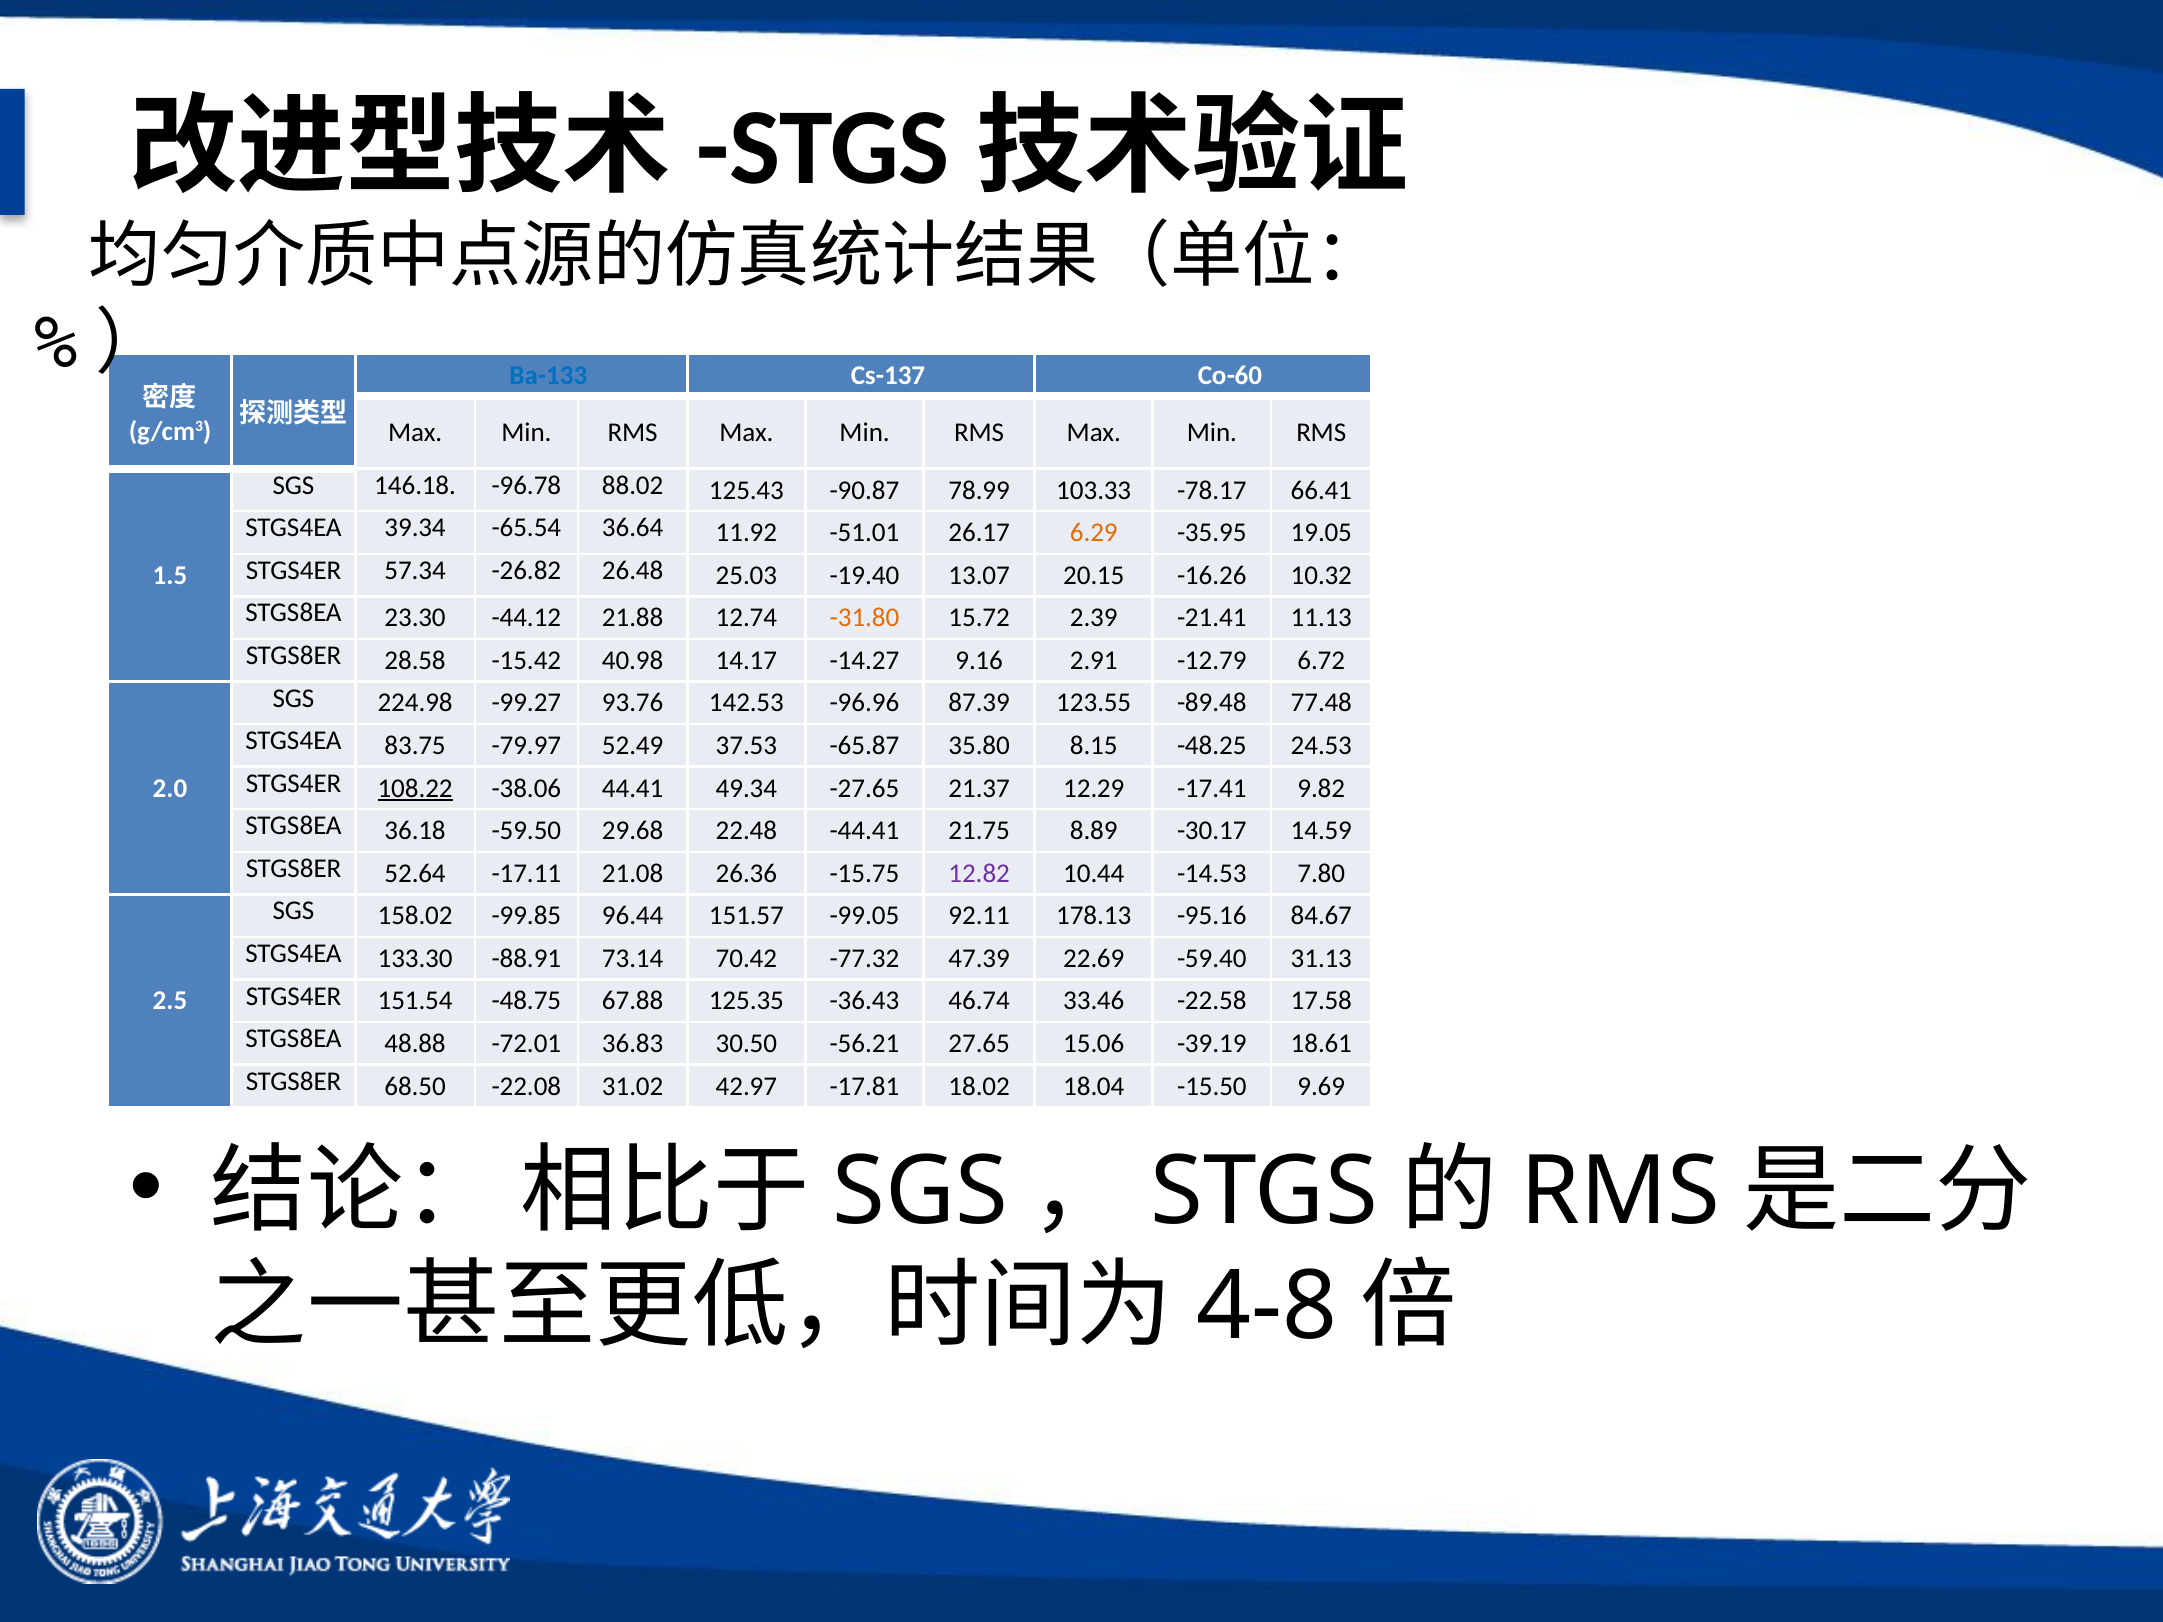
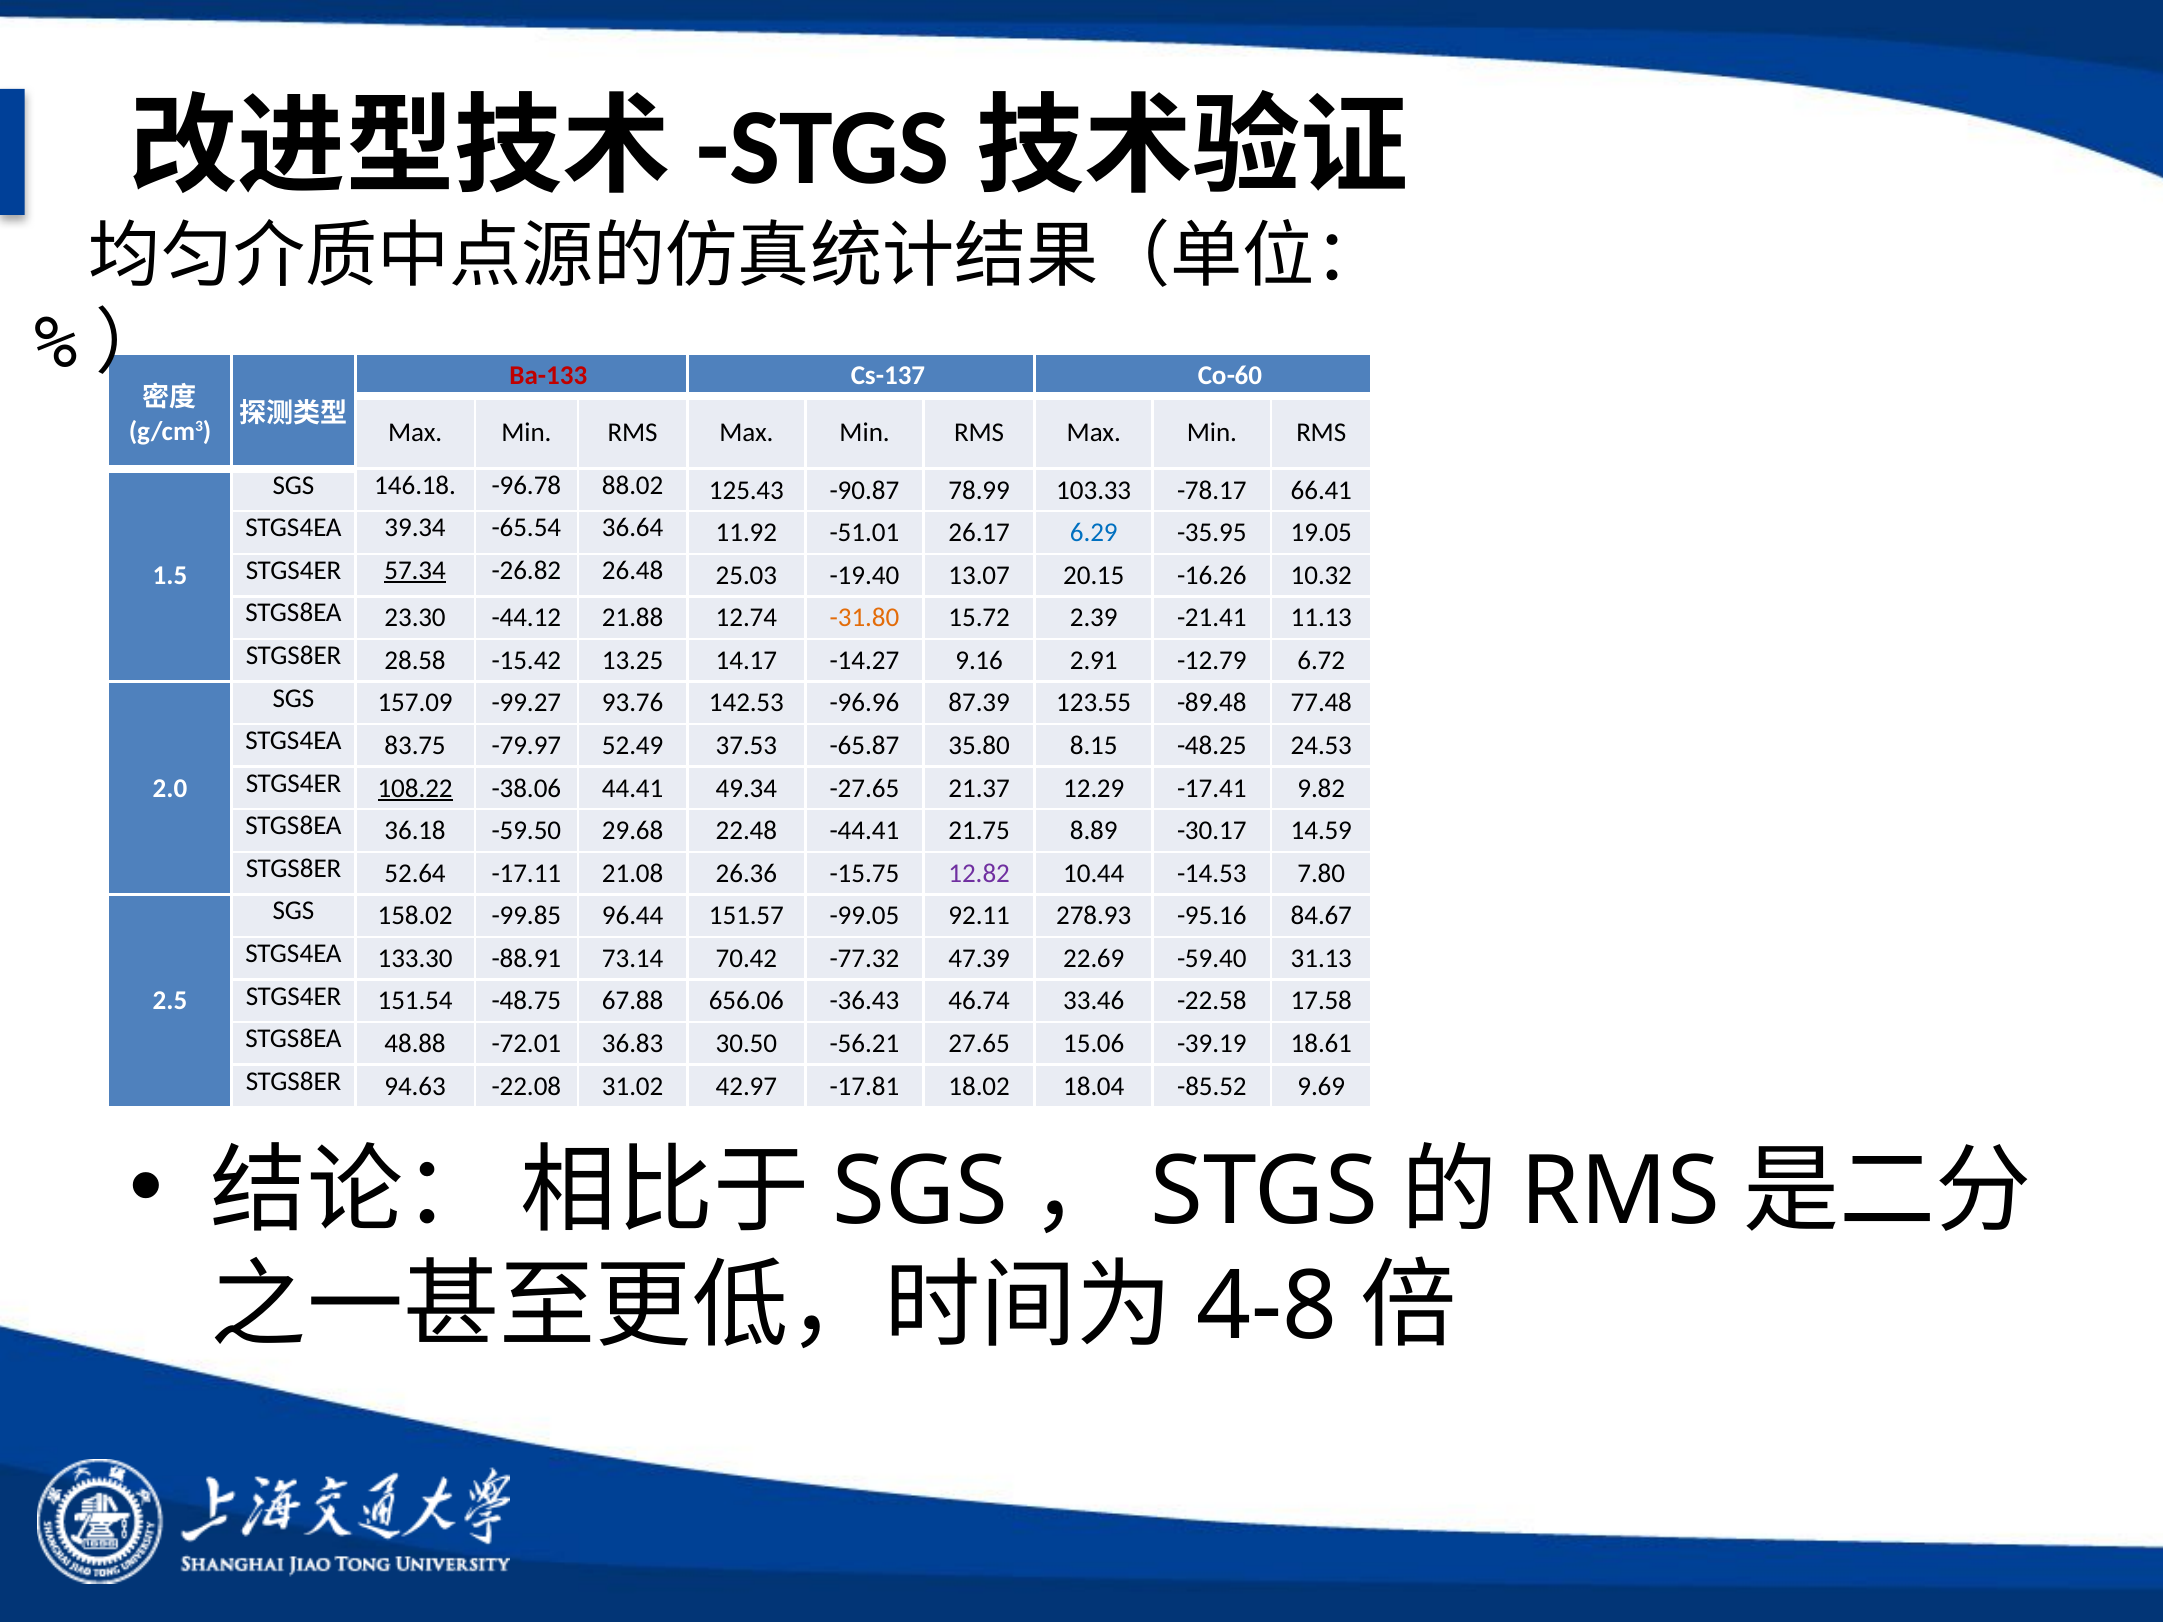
Ba-133 colour: blue -> red
6.29 colour: orange -> blue
57.34 underline: none -> present
40.98: 40.98 -> 13.25
224.98: 224.98 -> 157.09
178.13: 178.13 -> 278.93
125.35: 125.35 -> 656.06
68.50: 68.50 -> 94.63
-15.50: -15.50 -> -85.52
